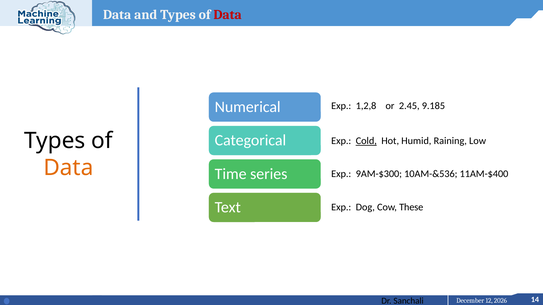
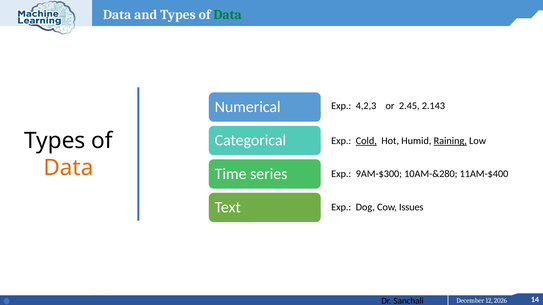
Data at (228, 15) colour: red -> green
1,2,8: 1,2,8 -> 4,2,3
9.185: 9.185 -> 2.143
Raining underline: none -> present
10AM-&536: 10AM-&536 -> 10AM-&280
These: These -> Issues
